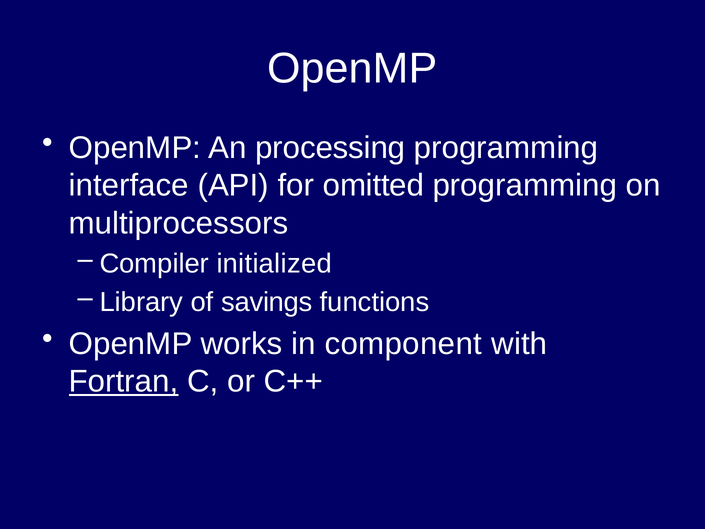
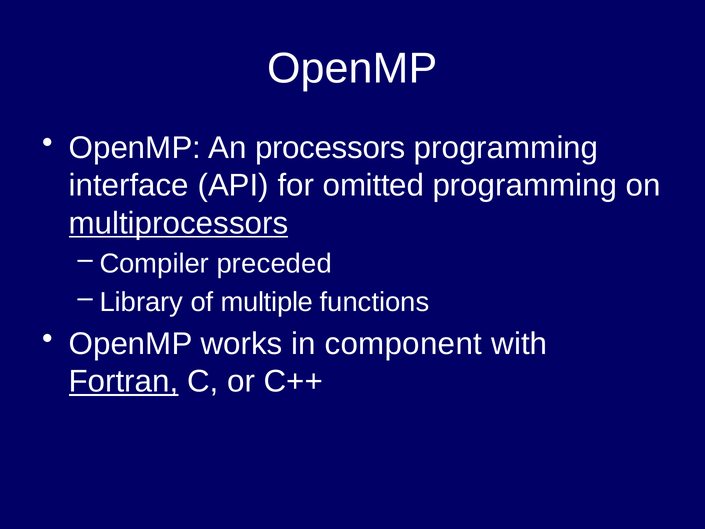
processing: processing -> processors
multiprocessors underline: none -> present
initialized: initialized -> preceded
savings: savings -> multiple
